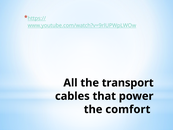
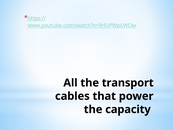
comfort: comfort -> capacity
